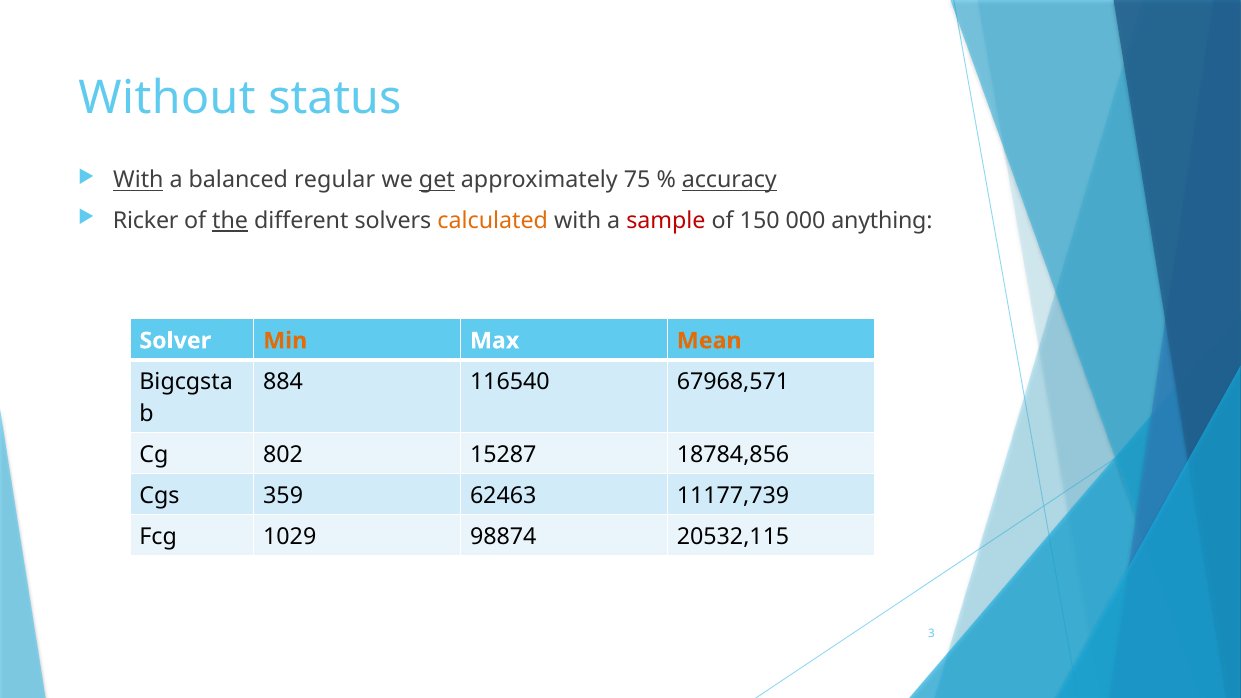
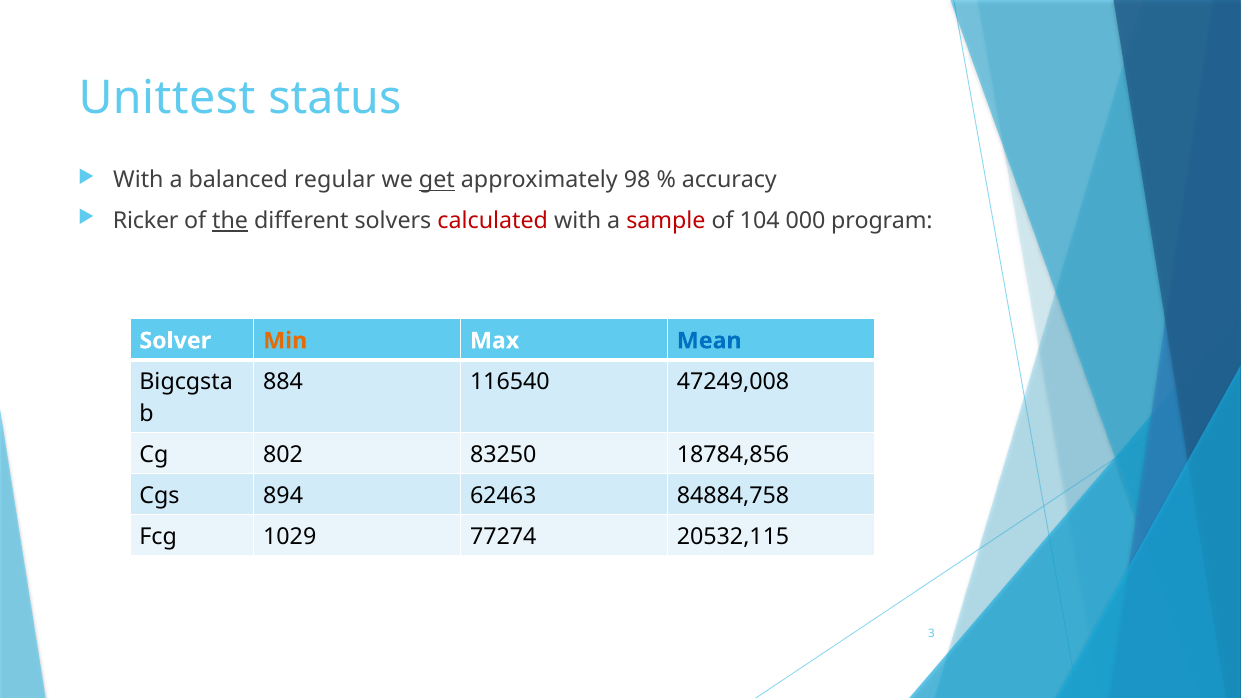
Without: Without -> Unittest
With at (138, 180) underline: present -> none
75: 75 -> 98
accuracy underline: present -> none
calculated colour: orange -> red
150: 150 -> 104
anything: anything -> program
Mean colour: orange -> blue
67968,571: 67968,571 -> 47249,008
15287: 15287 -> 83250
359: 359 -> 894
11177,739: 11177,739 -> 84884,758
98874: 98874 -> 77274
